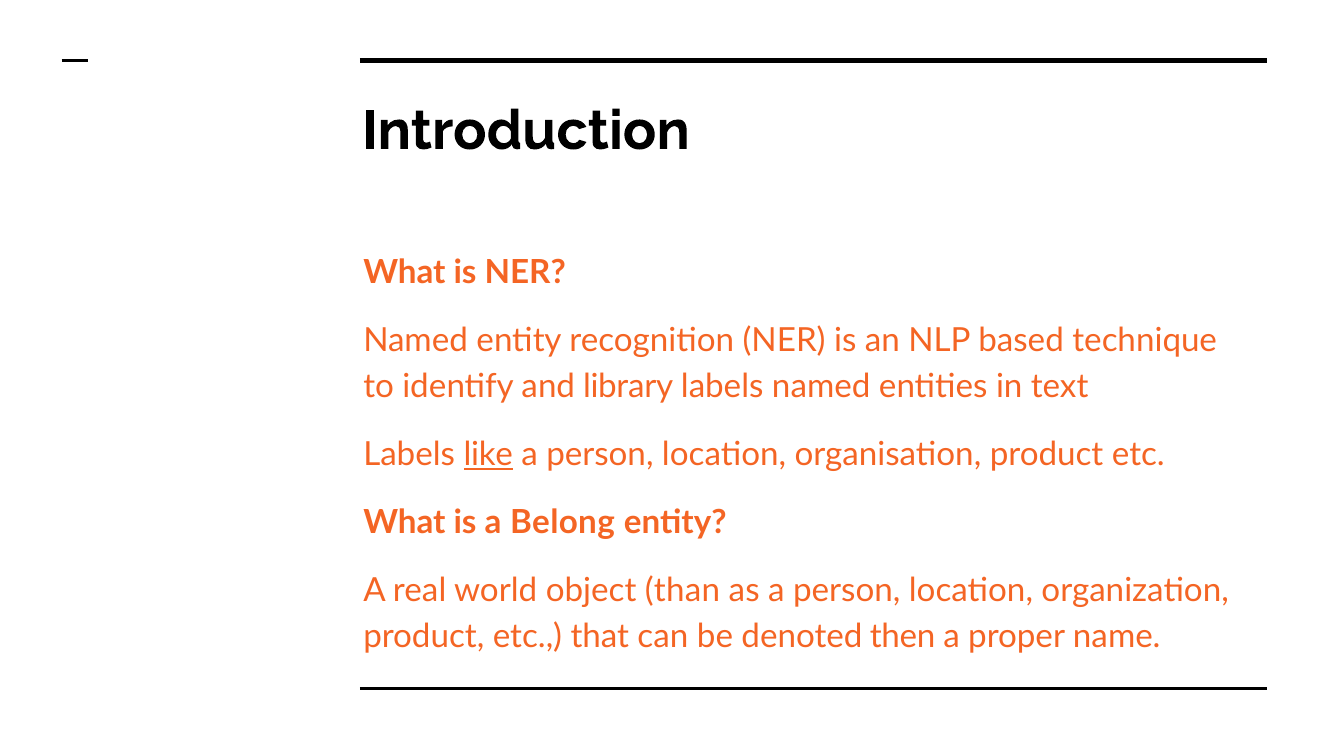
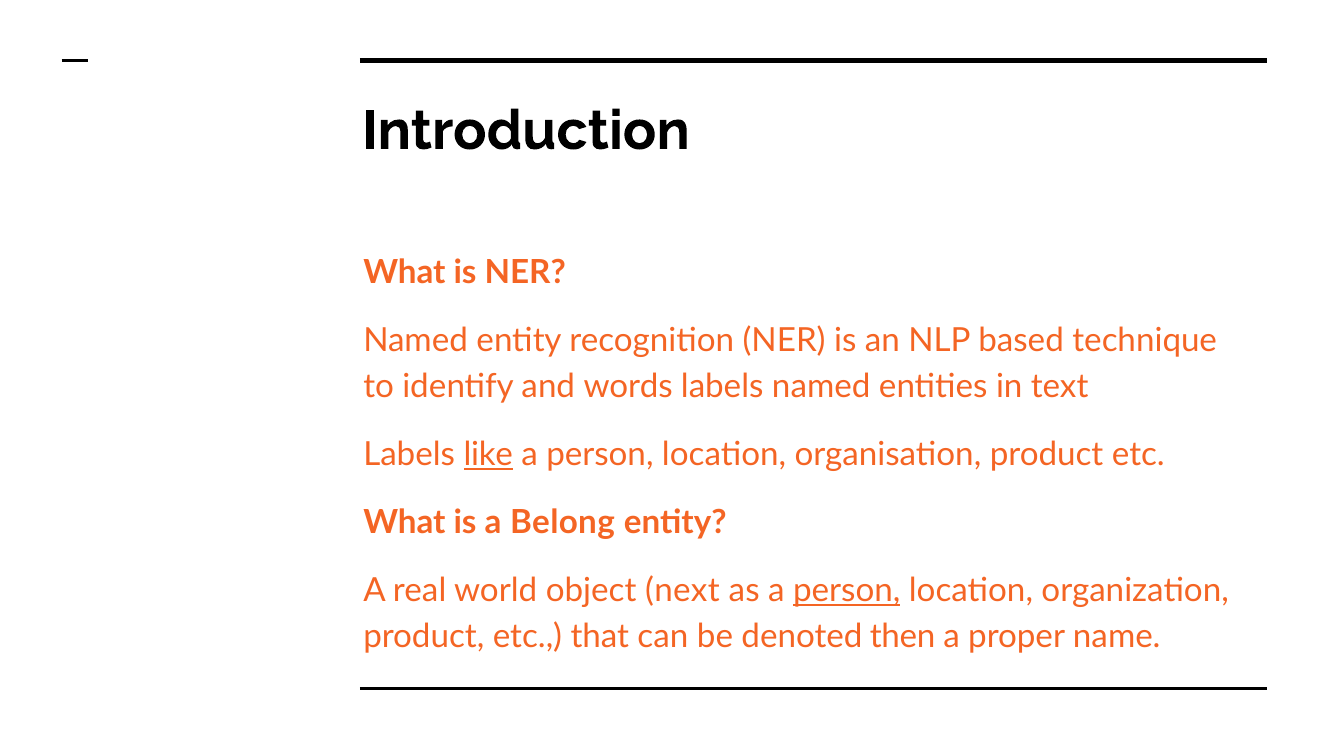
library: library -> words
than: than -> next
person at (847, 590) underline: none -> present
